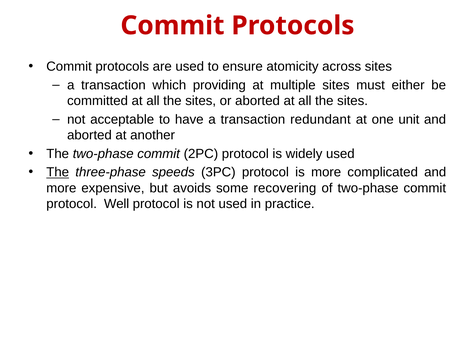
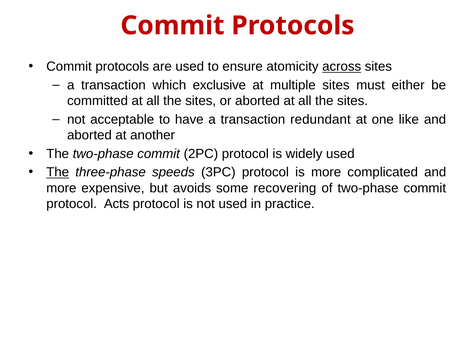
across underline: none -> present
providing: providing -> exclusive
unit: unit -> like
Well: Well -> Acts
